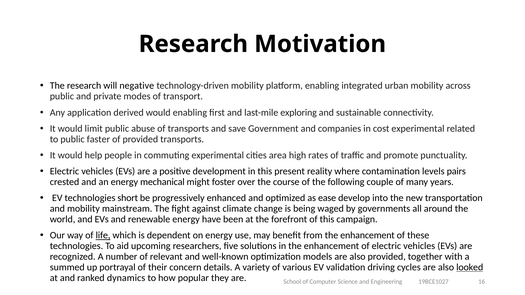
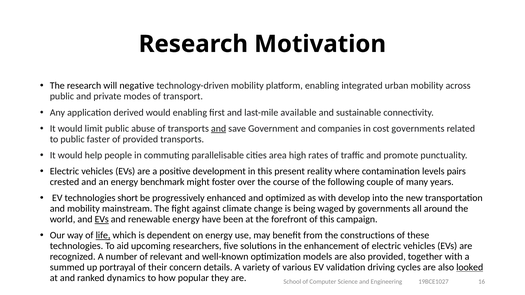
exploring: exploring -> available
and at (219, 129) underline: none -> present
cost experimental: experimental -> governments
commuting experimental: experimental -> parallelisable
mechanical: mechanical -> benchmark
as ease: ease -> with
EVs at (102, 220) underline: none -> present
from the enhancement: enhancement -> constructions
